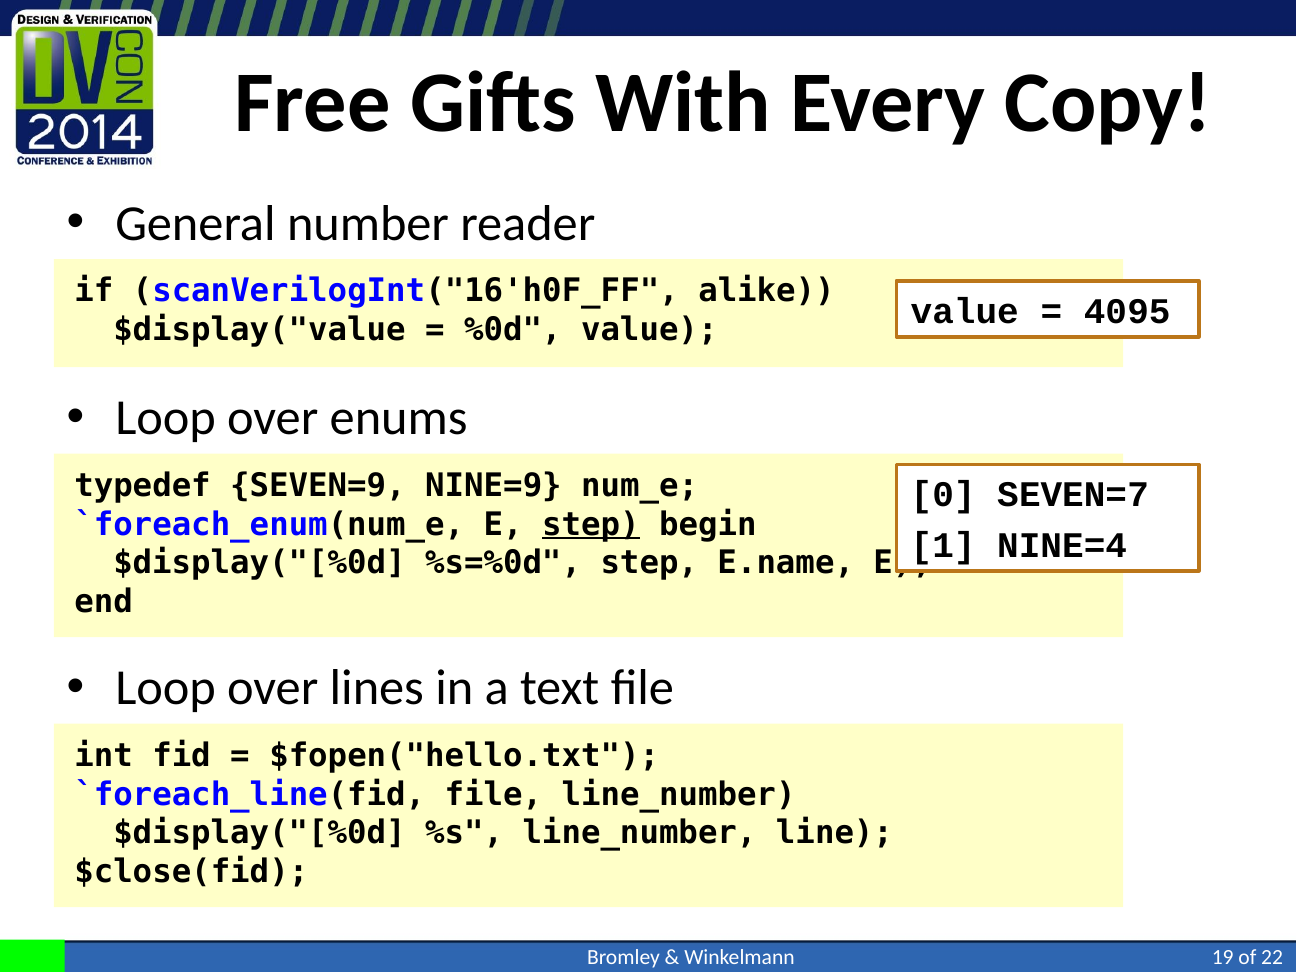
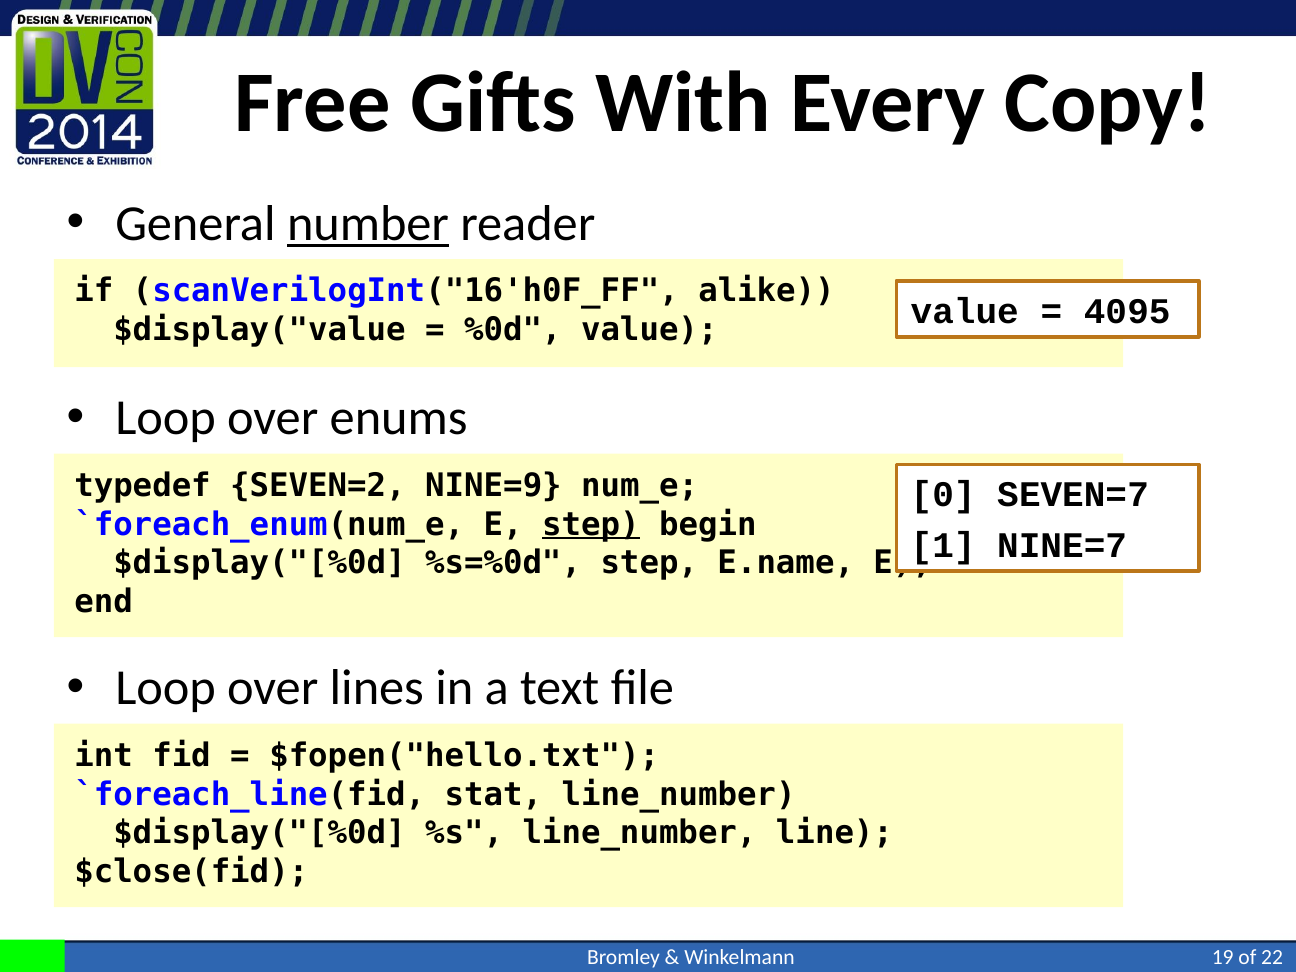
number underline: none -> present
SEVEN=9: SEVEN=9 -> SEVEN=2
NINE=4: NINE=4 -> NINE=7
file at (493, 794): file -> stat
